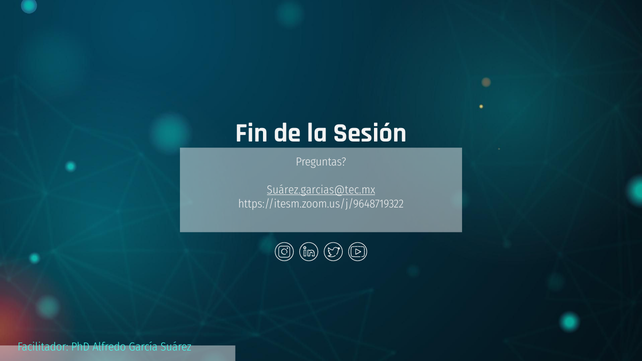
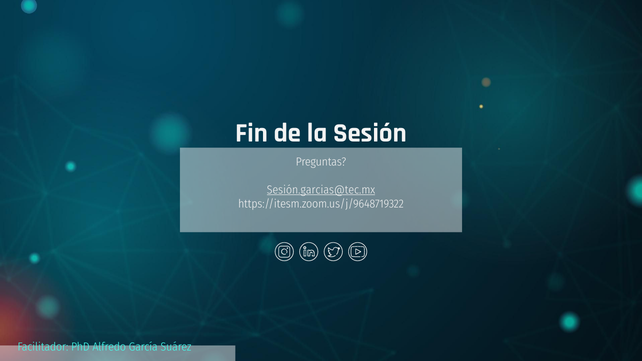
Suárez.garcias@tec.mx: Suárez.garcias@tec.mx -> Sesión.garcias@tec.mx
